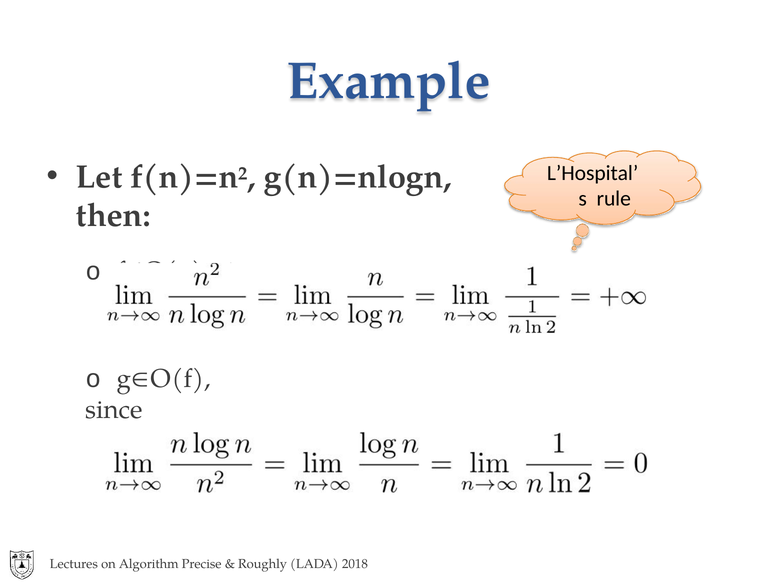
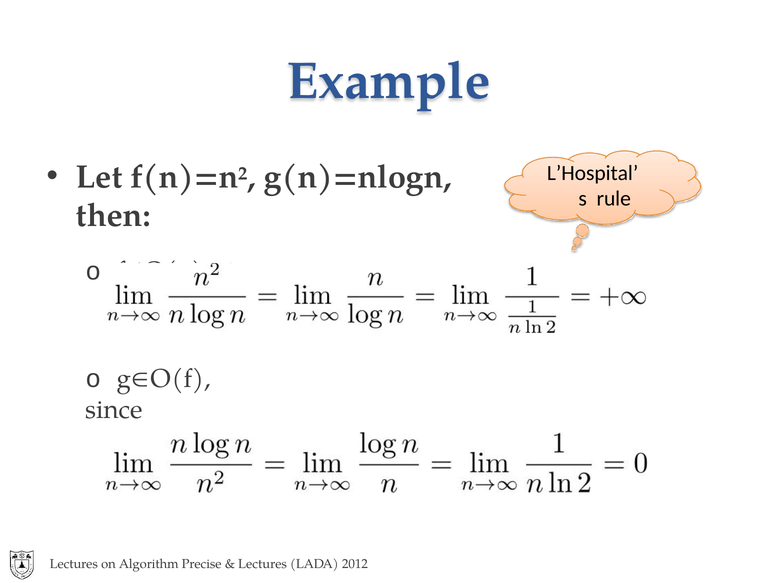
Roughly at (263, 564): Roughly -> Lectures
2018: 2018 -> 2012
